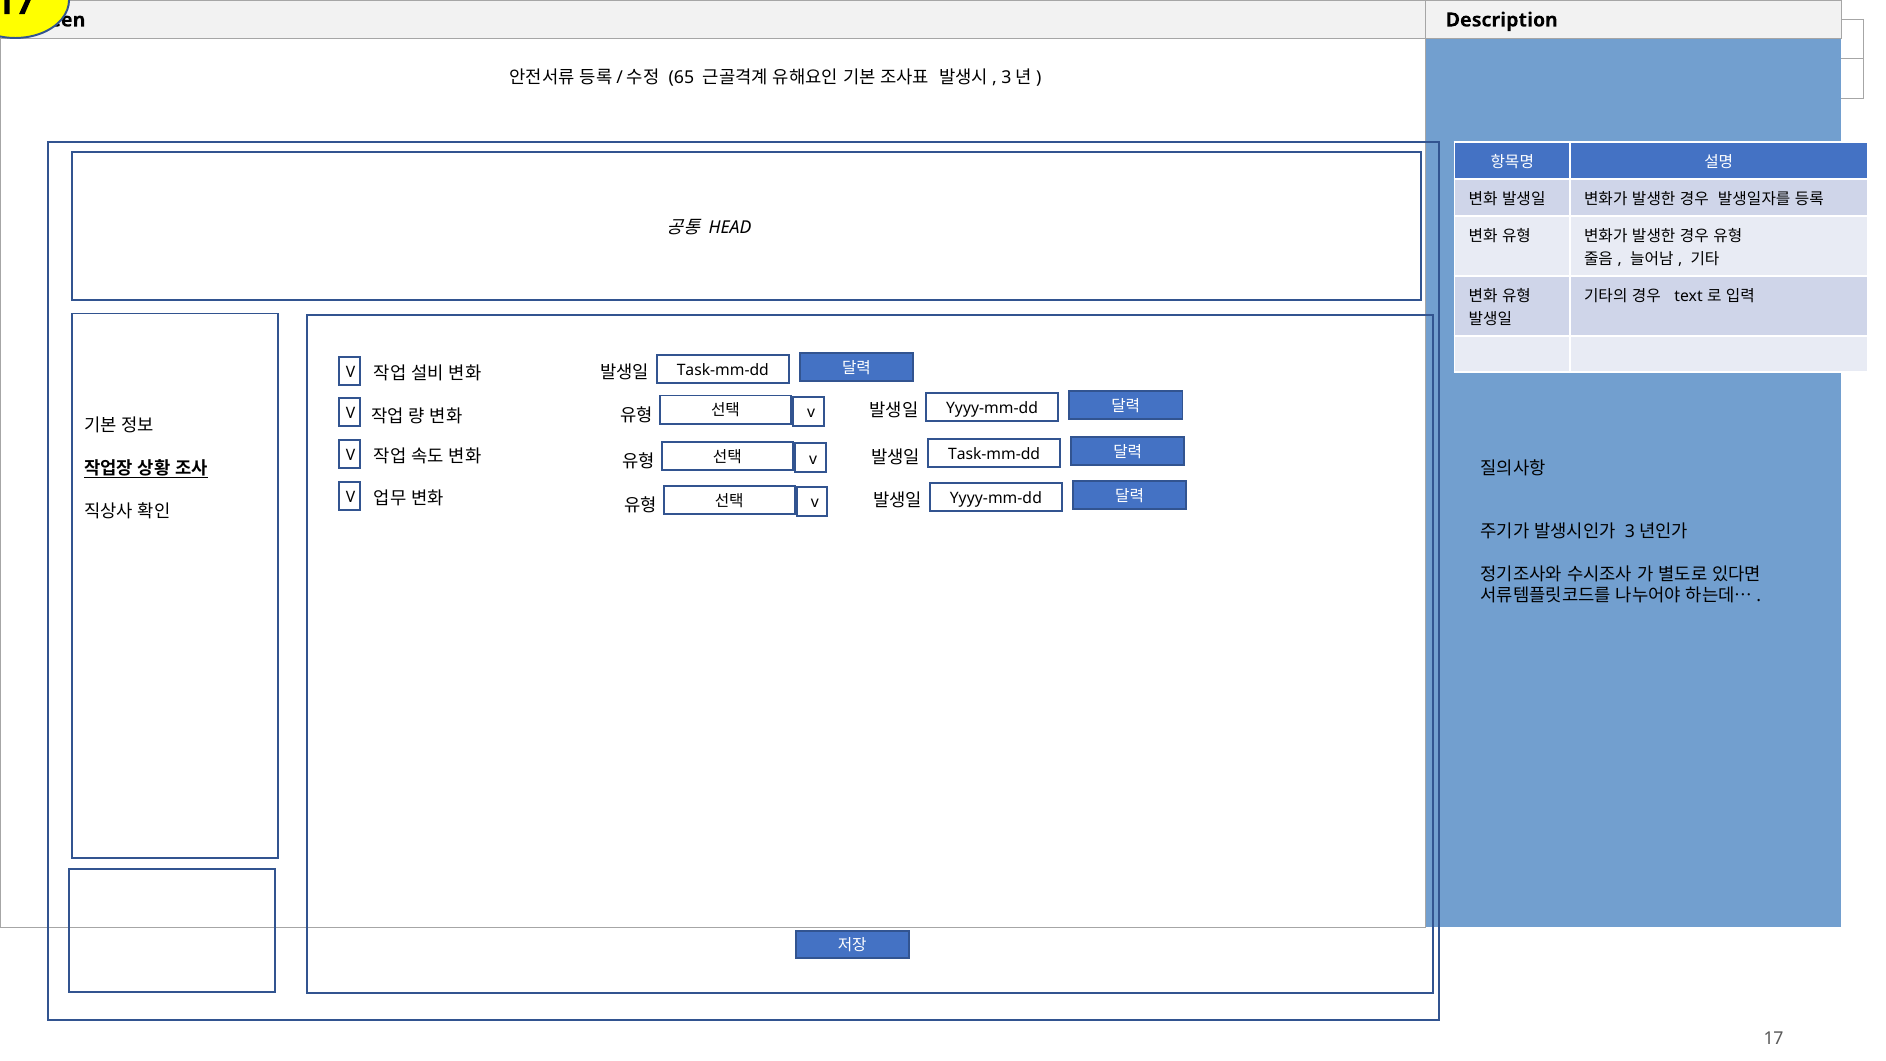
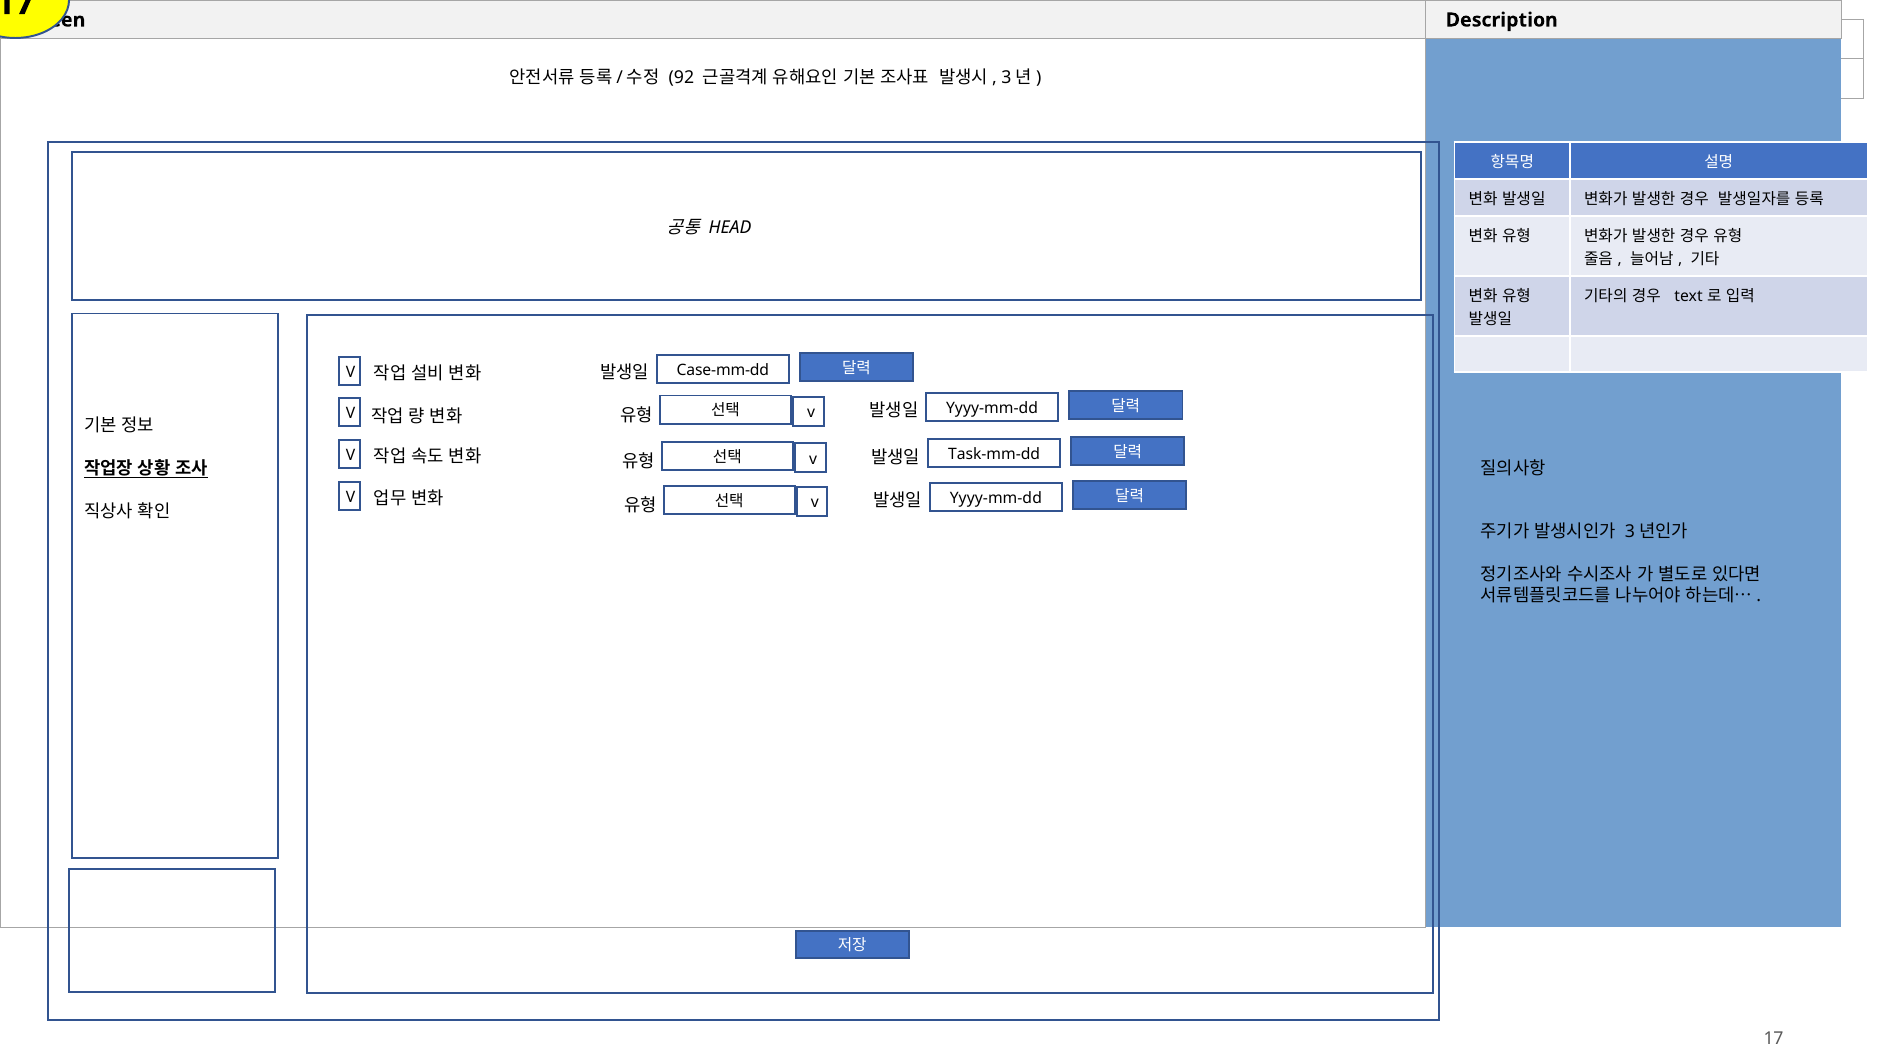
65: 65 -> 92
Task-mm-dd at (723, 370): Task-mm-dd -> Case-mm-dd
